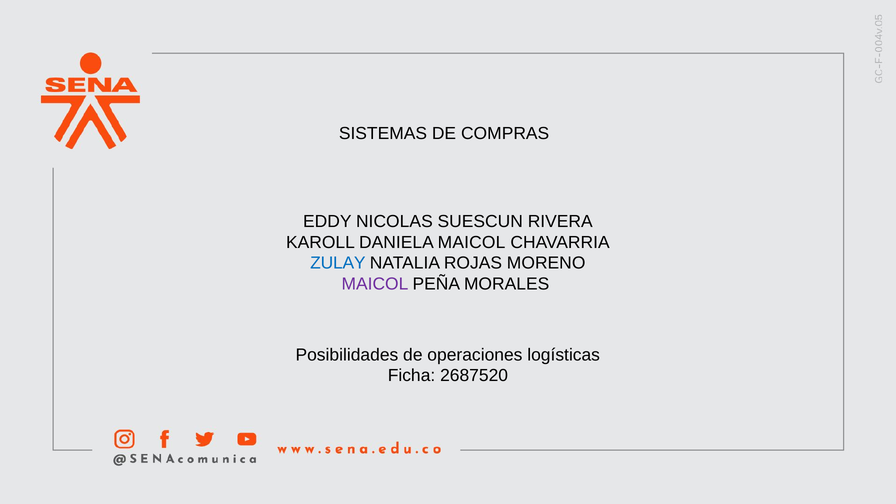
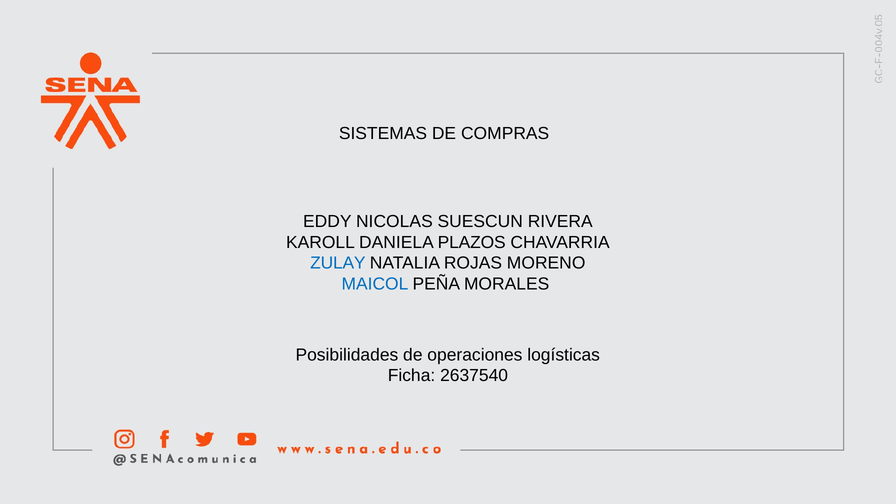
DANIELA MAICOL: MAICOL -> PLAZOS
MAICOL at (375, 284) colour: purple -> blue
2687520: 2687520 -> 2637540
